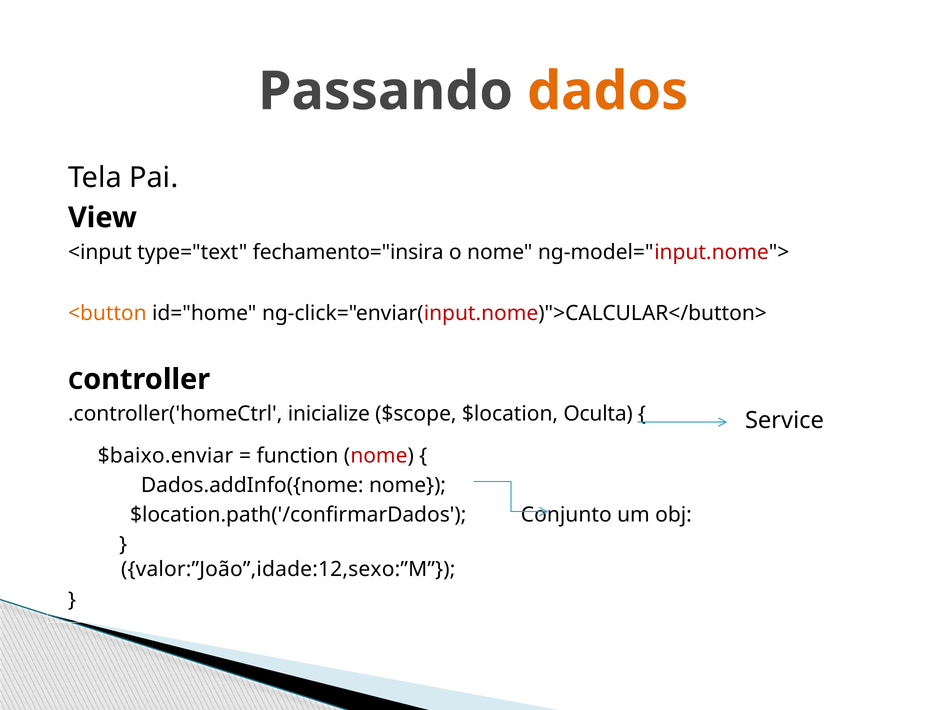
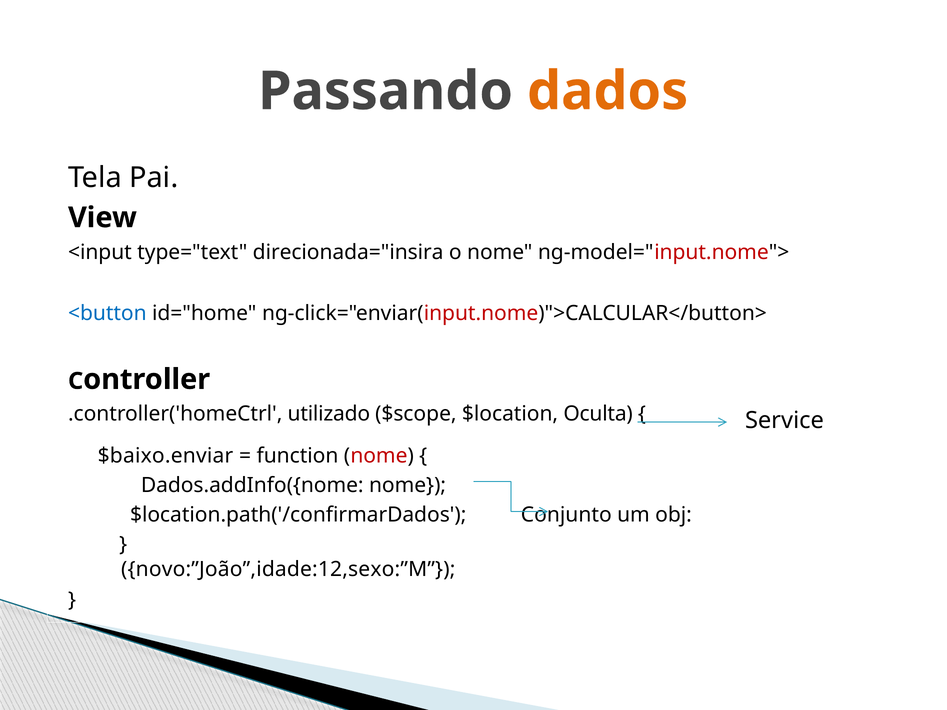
fechamento="insira: fechamento="insira -> direcionada="insira
<button colour: orange -> blue
inicialize: inicialize -> utilizado
valor:”João”,idade:12,sexo:”M: valor:”João”,idade:12,sexo:”M -> novo:”João”,idade:12,sexo:”M
